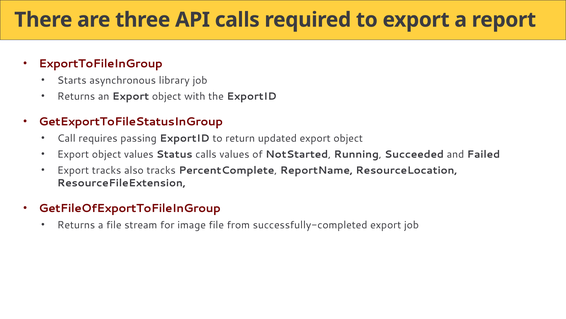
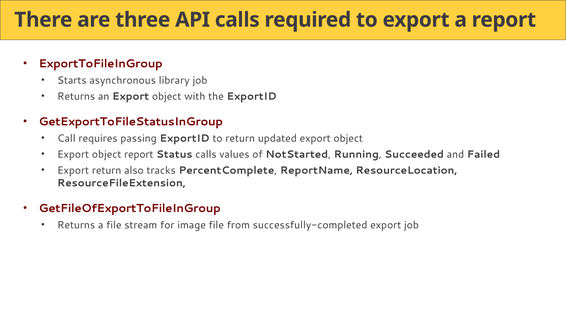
object values: values -> report
Export tracks: tracks -> return
